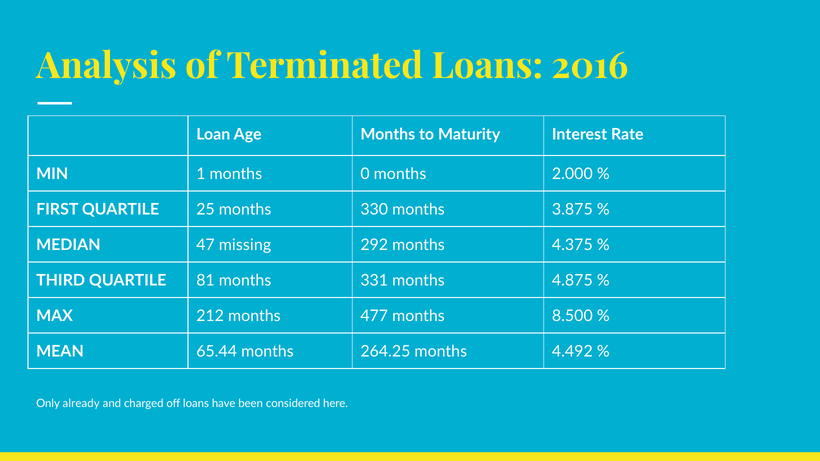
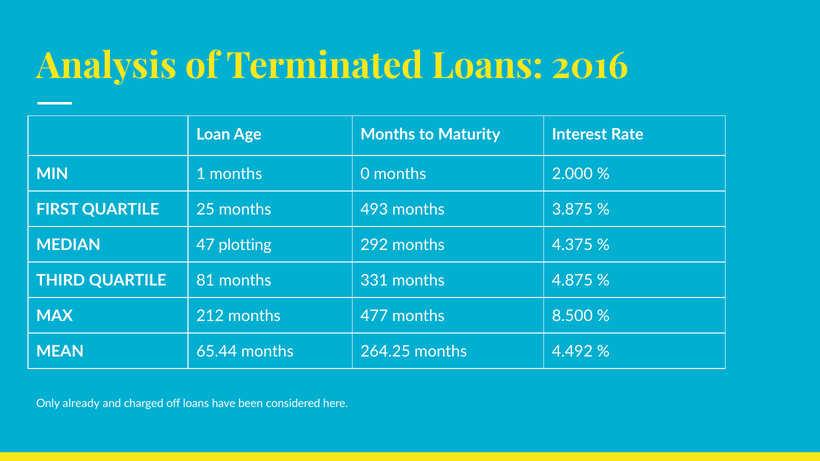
330: 330 -> 493
missing: missing -> plotting
